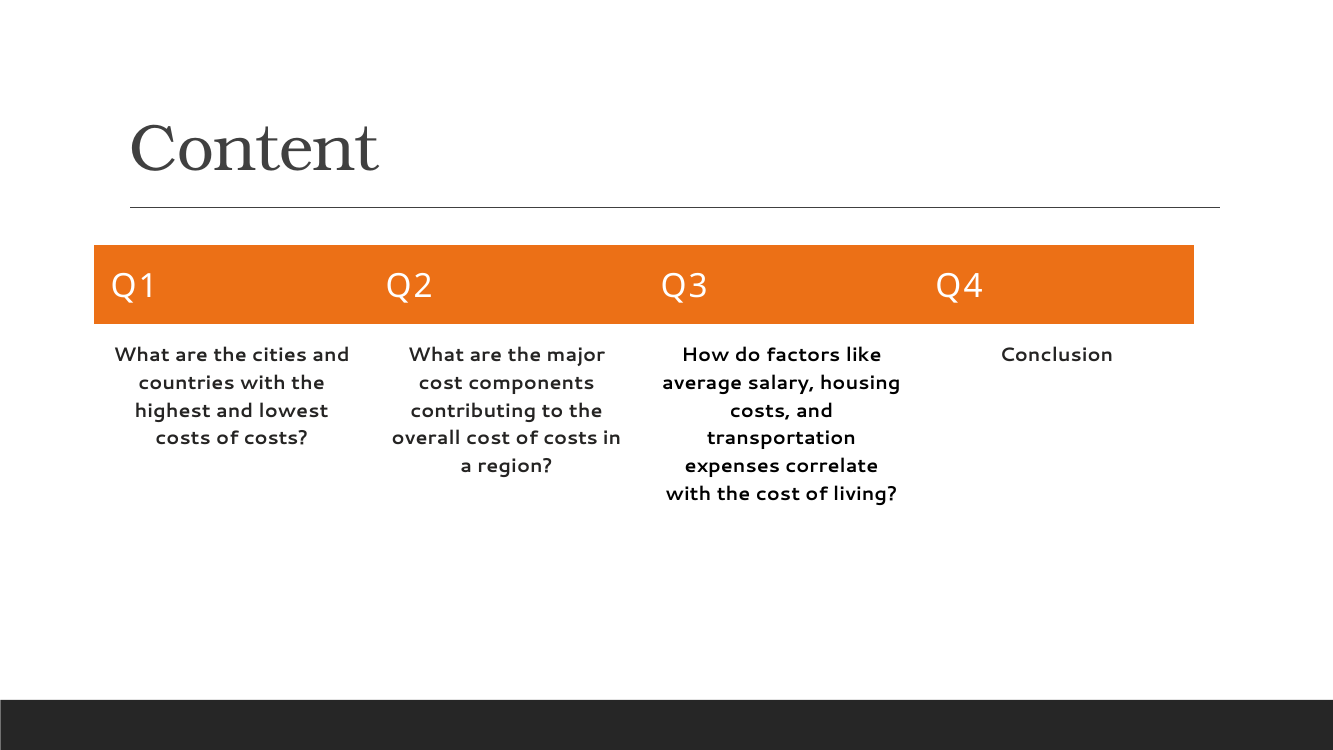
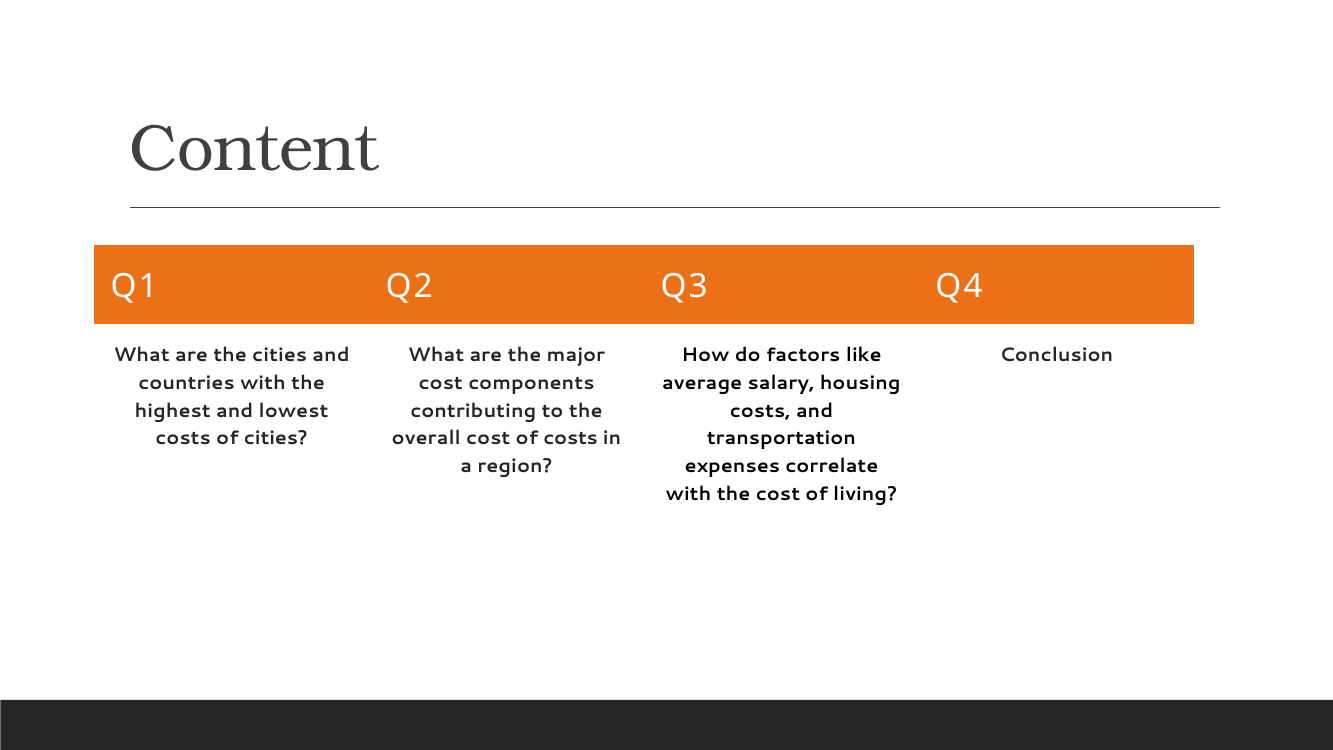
costs of costs: costs -> cities
